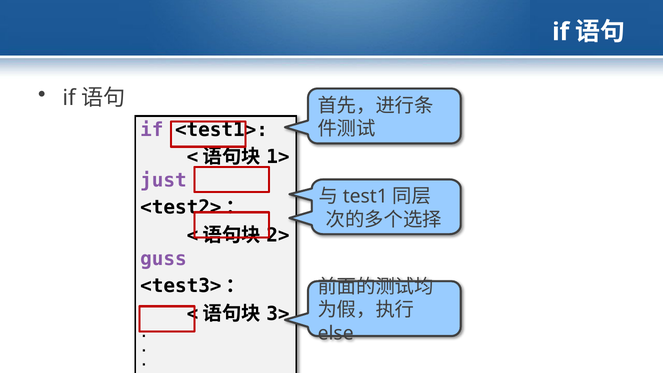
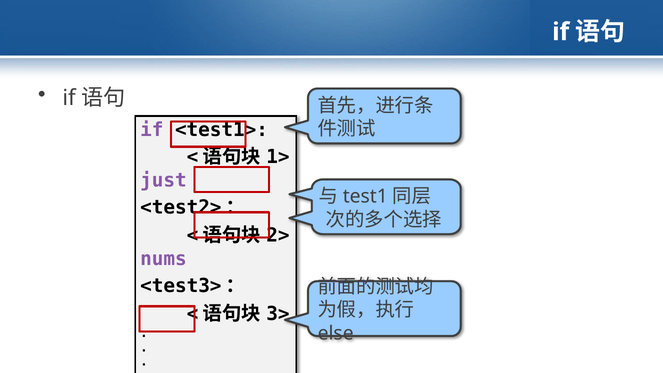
guss: guss -> nums
